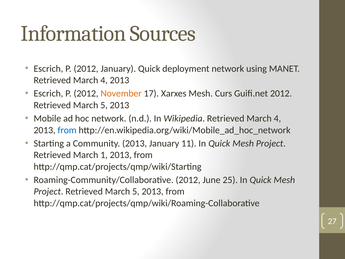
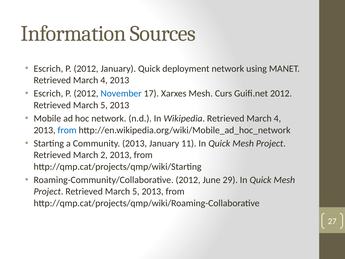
November colour: orange -> blue
1: 1 -> 2
25: 25 -> 29
